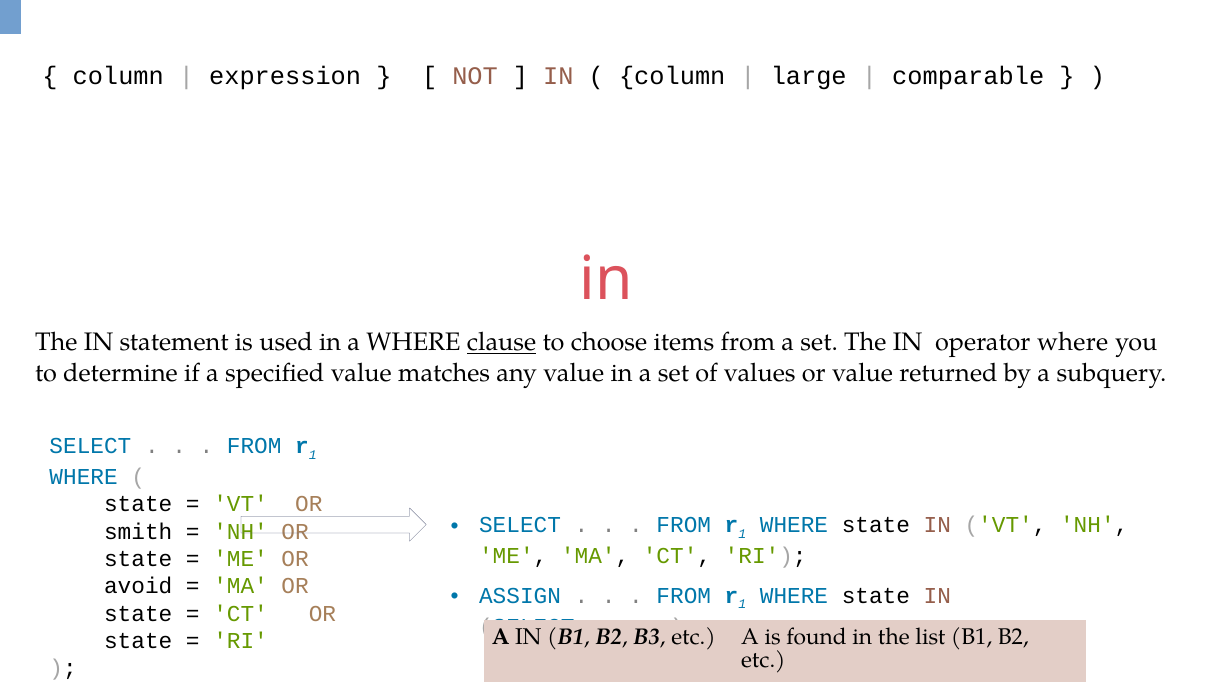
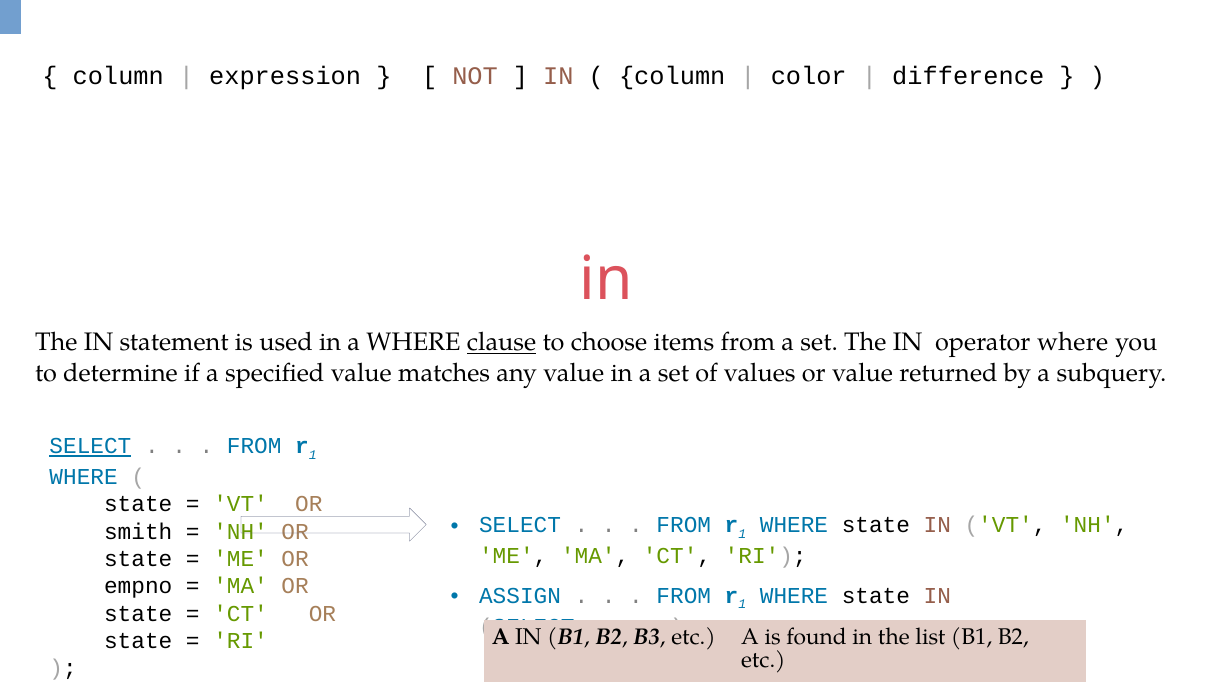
large: large -> color
comparable: comparable -> difference
SELECT at (90, 446) underline: none -> present
avoid: avoid -> empno
